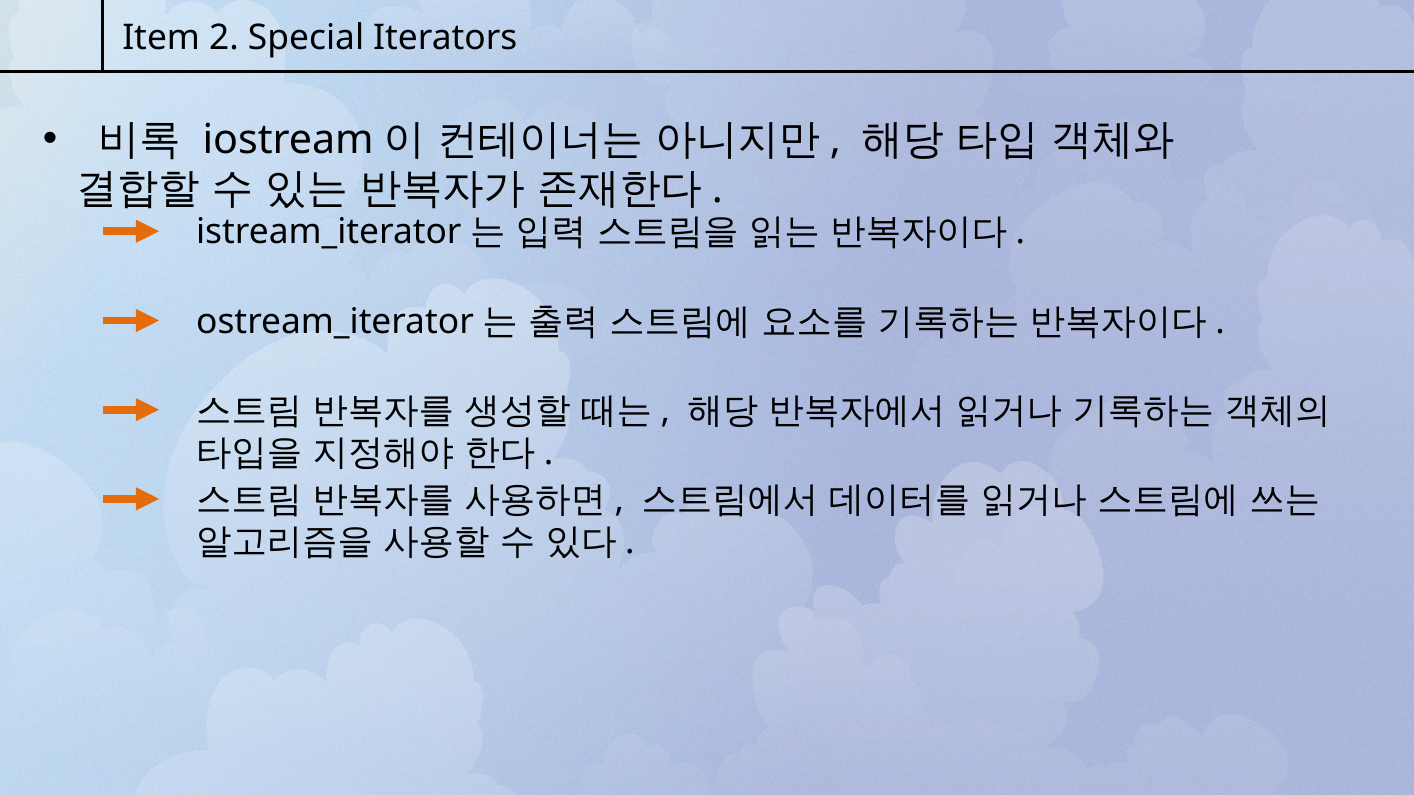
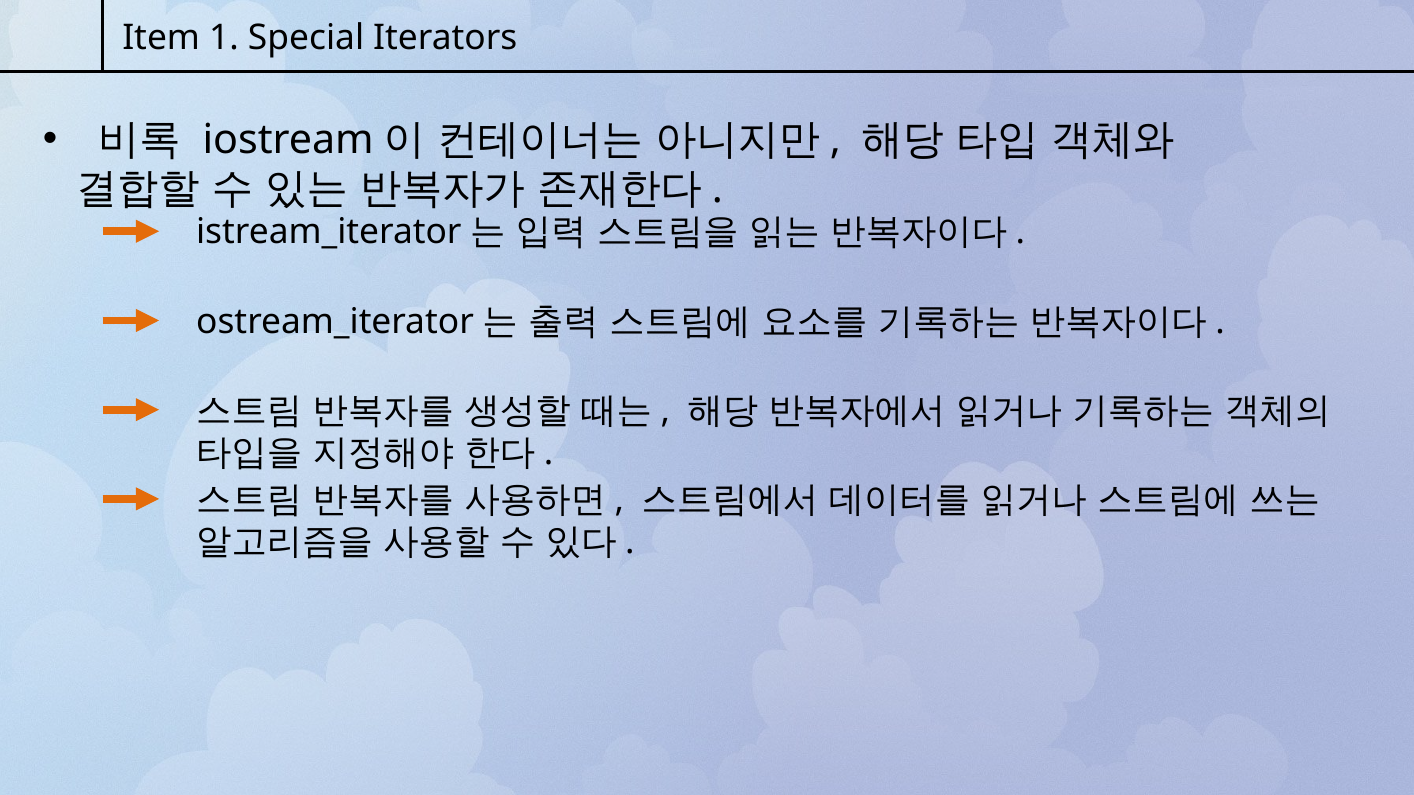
2: 2 -> 1
